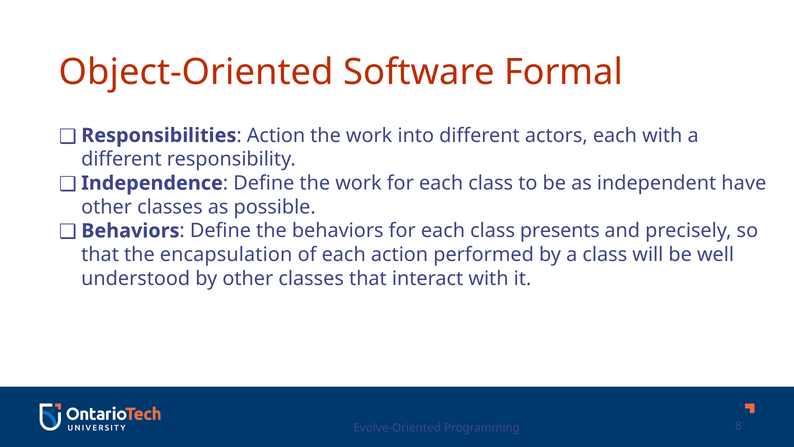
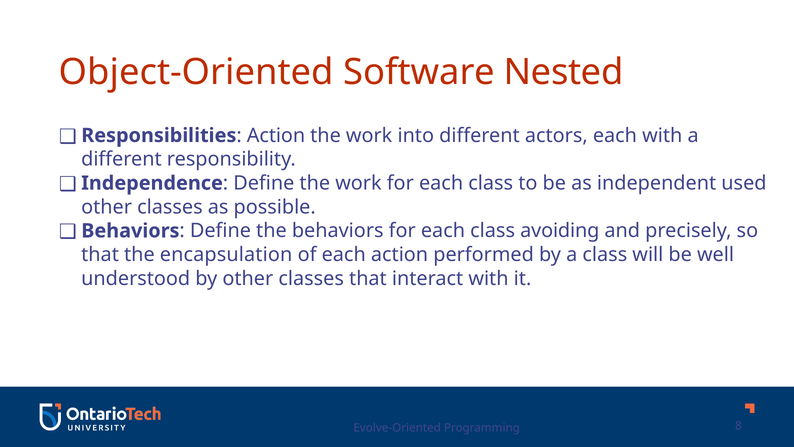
Formal: Formal -> Nested
have: have -> used
presents: presents -> avoiding
